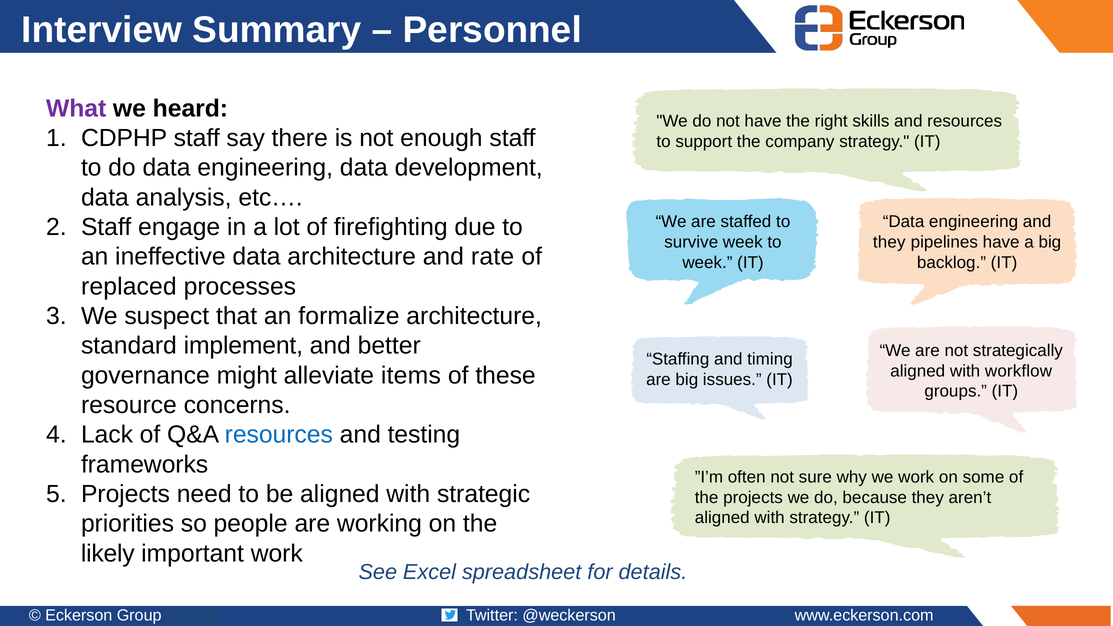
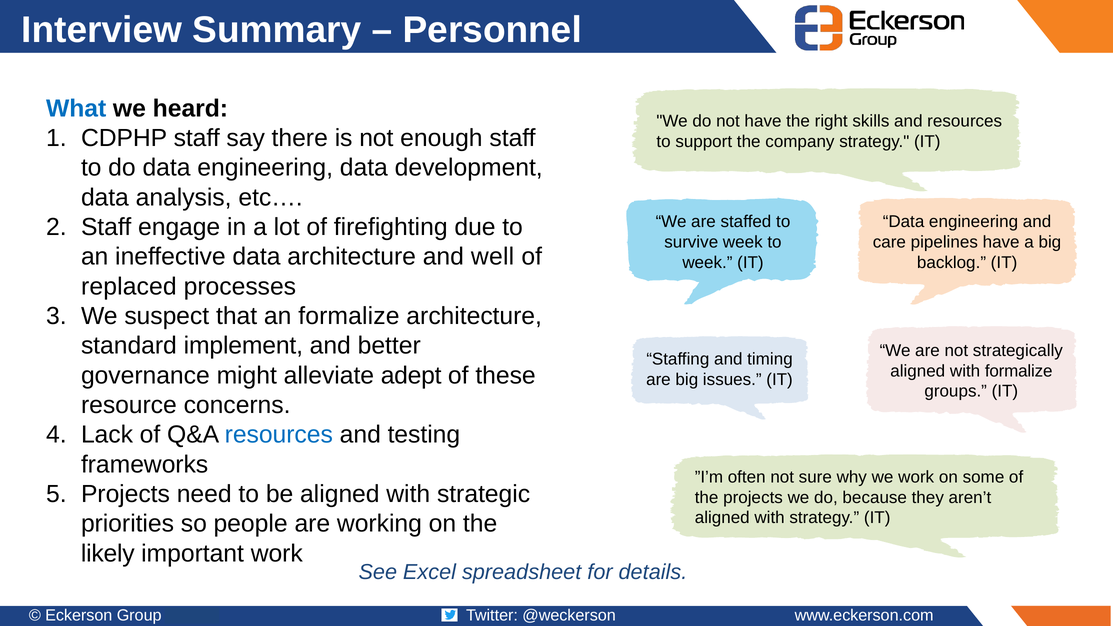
What colour: purple -> blue
they at (889, 242): they -> care
rate: rate -> well
with workflow: workflow -> formalize
items: items -> adept
